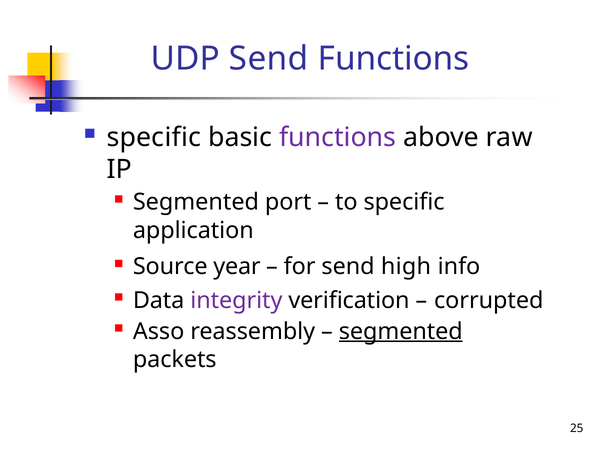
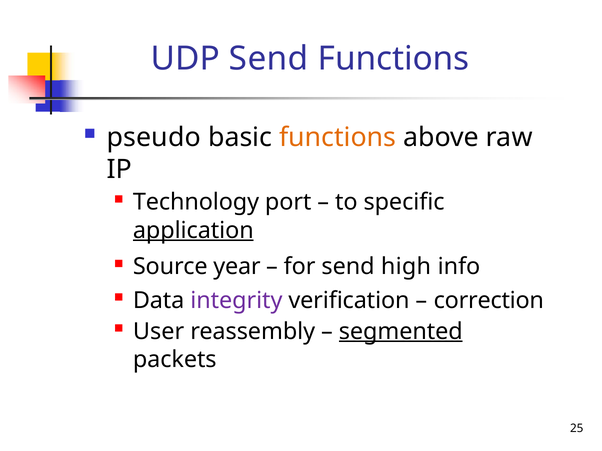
specific at (154, 137): specific -> pseudo
functions at (338, 137) colour: purple -> orange
Segmented at (196, 202): Segmented -> Technology
application underline: none -> present
corrupted: corrupted -> correction
Asso: Asso -> User
